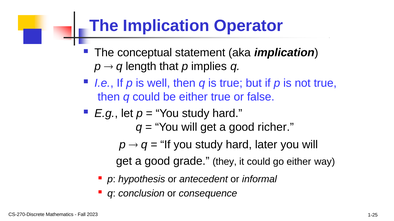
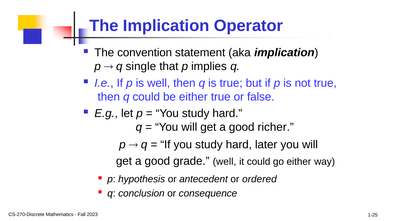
conceptual: conceptual -> convention
length: length -> single
grade they: they -> well
informal: informal -> ordered
